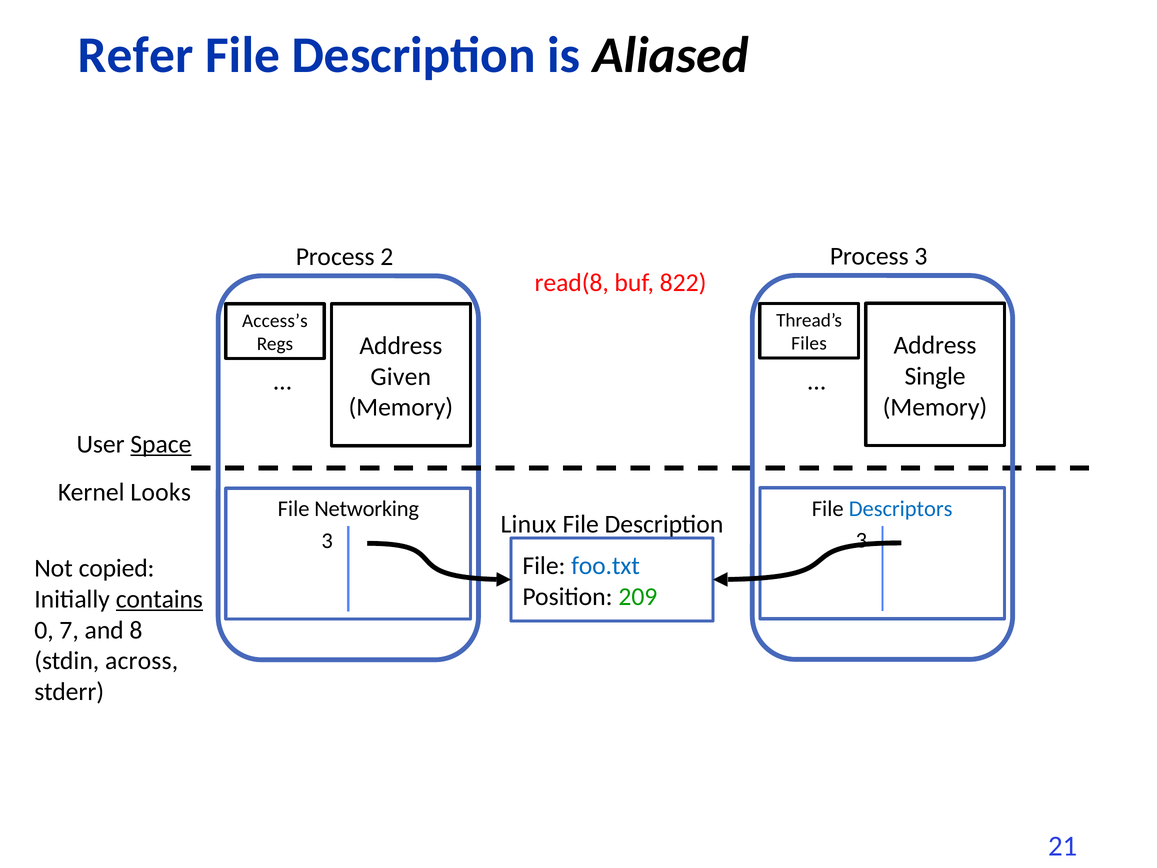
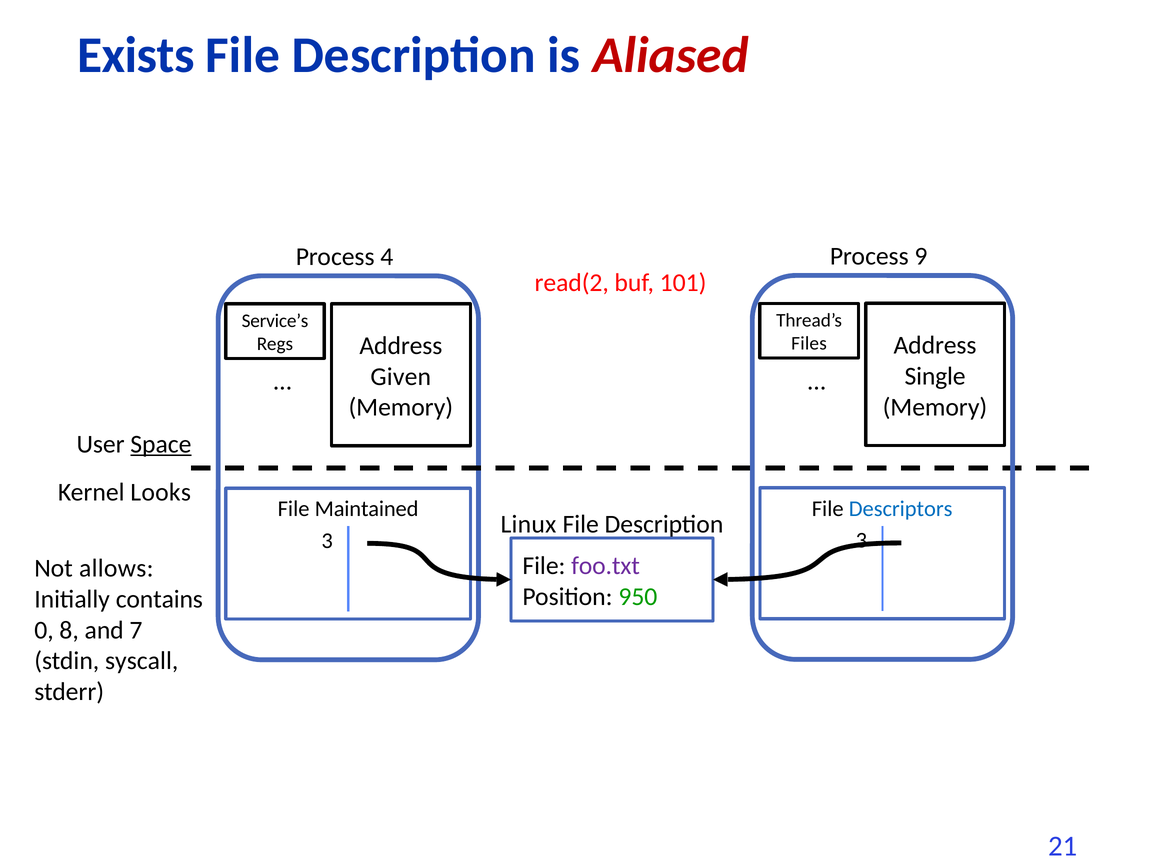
Refer: Refer -> Exists
Aliased colour: black -> red
Process 3: 3 -> 9
2: 2 -> 4
read(8: read(8 -> read(2
822: 822 -> 101
Access’s: Access’s -> Service’s
Networking: Networking -> Maintained
foo.txt colour: blue -> purple
copied: copied -> allows
209: 209 -> 950
contains underline: present -> none
7: 7 -> 8
8: 8 -> 7
across: across -> syscall
